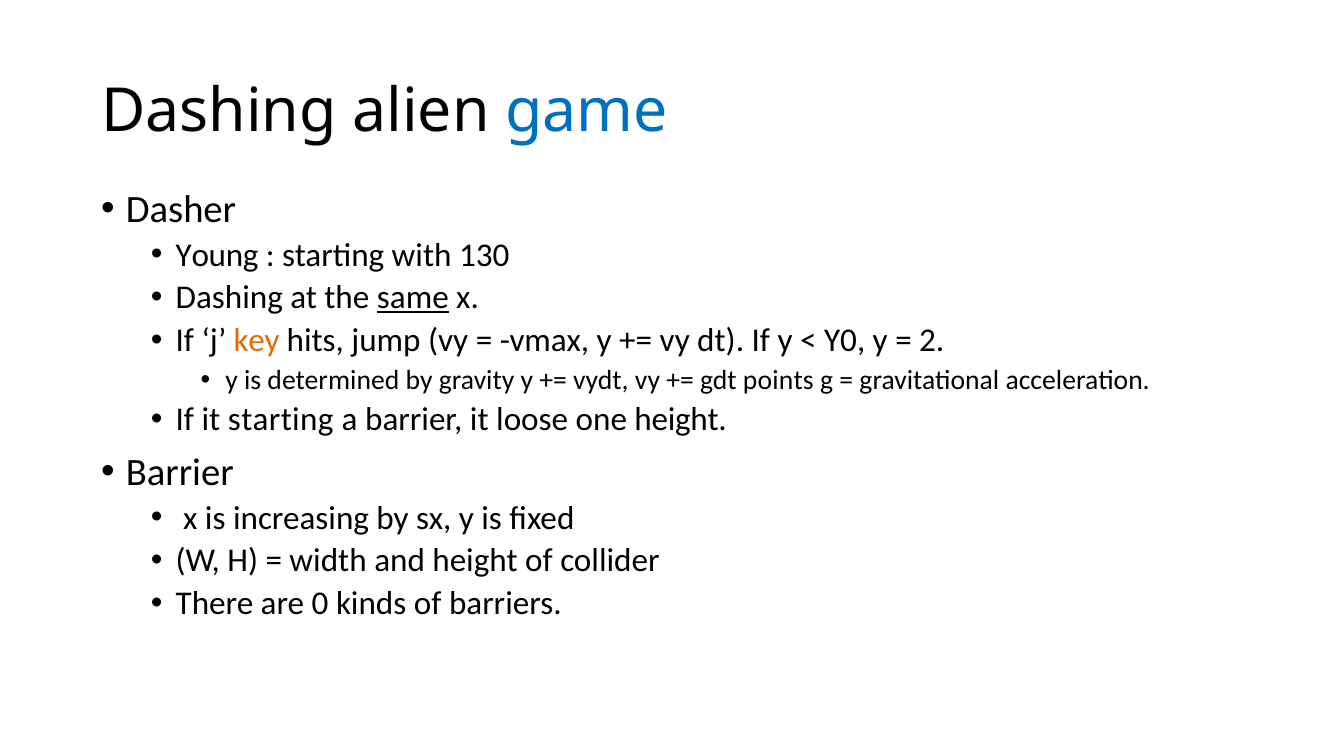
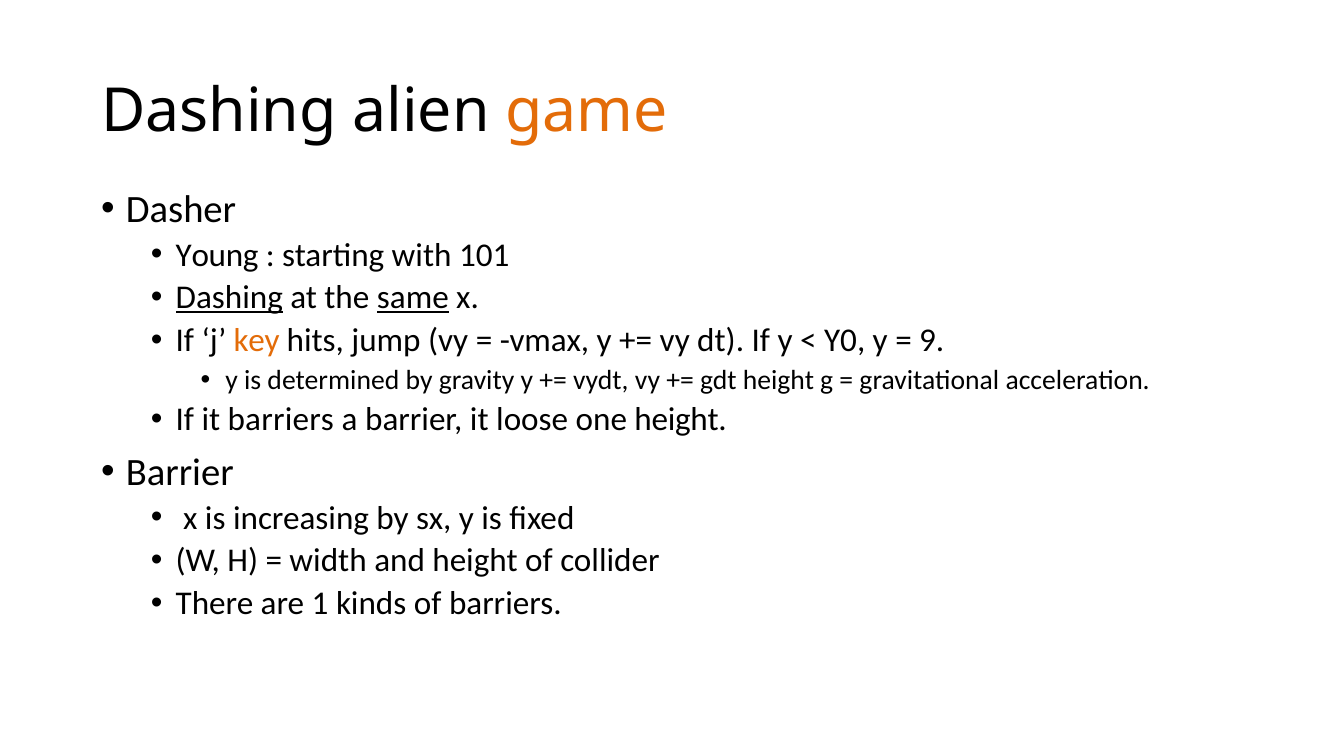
game colour: blue -> orange
130: 130 -> 101
Dashing at (229, 298) underline: none -> present
2: 2 -> 9
gdt points: points -> height
it starting: starting -> barriers
0: 0 -> 1
